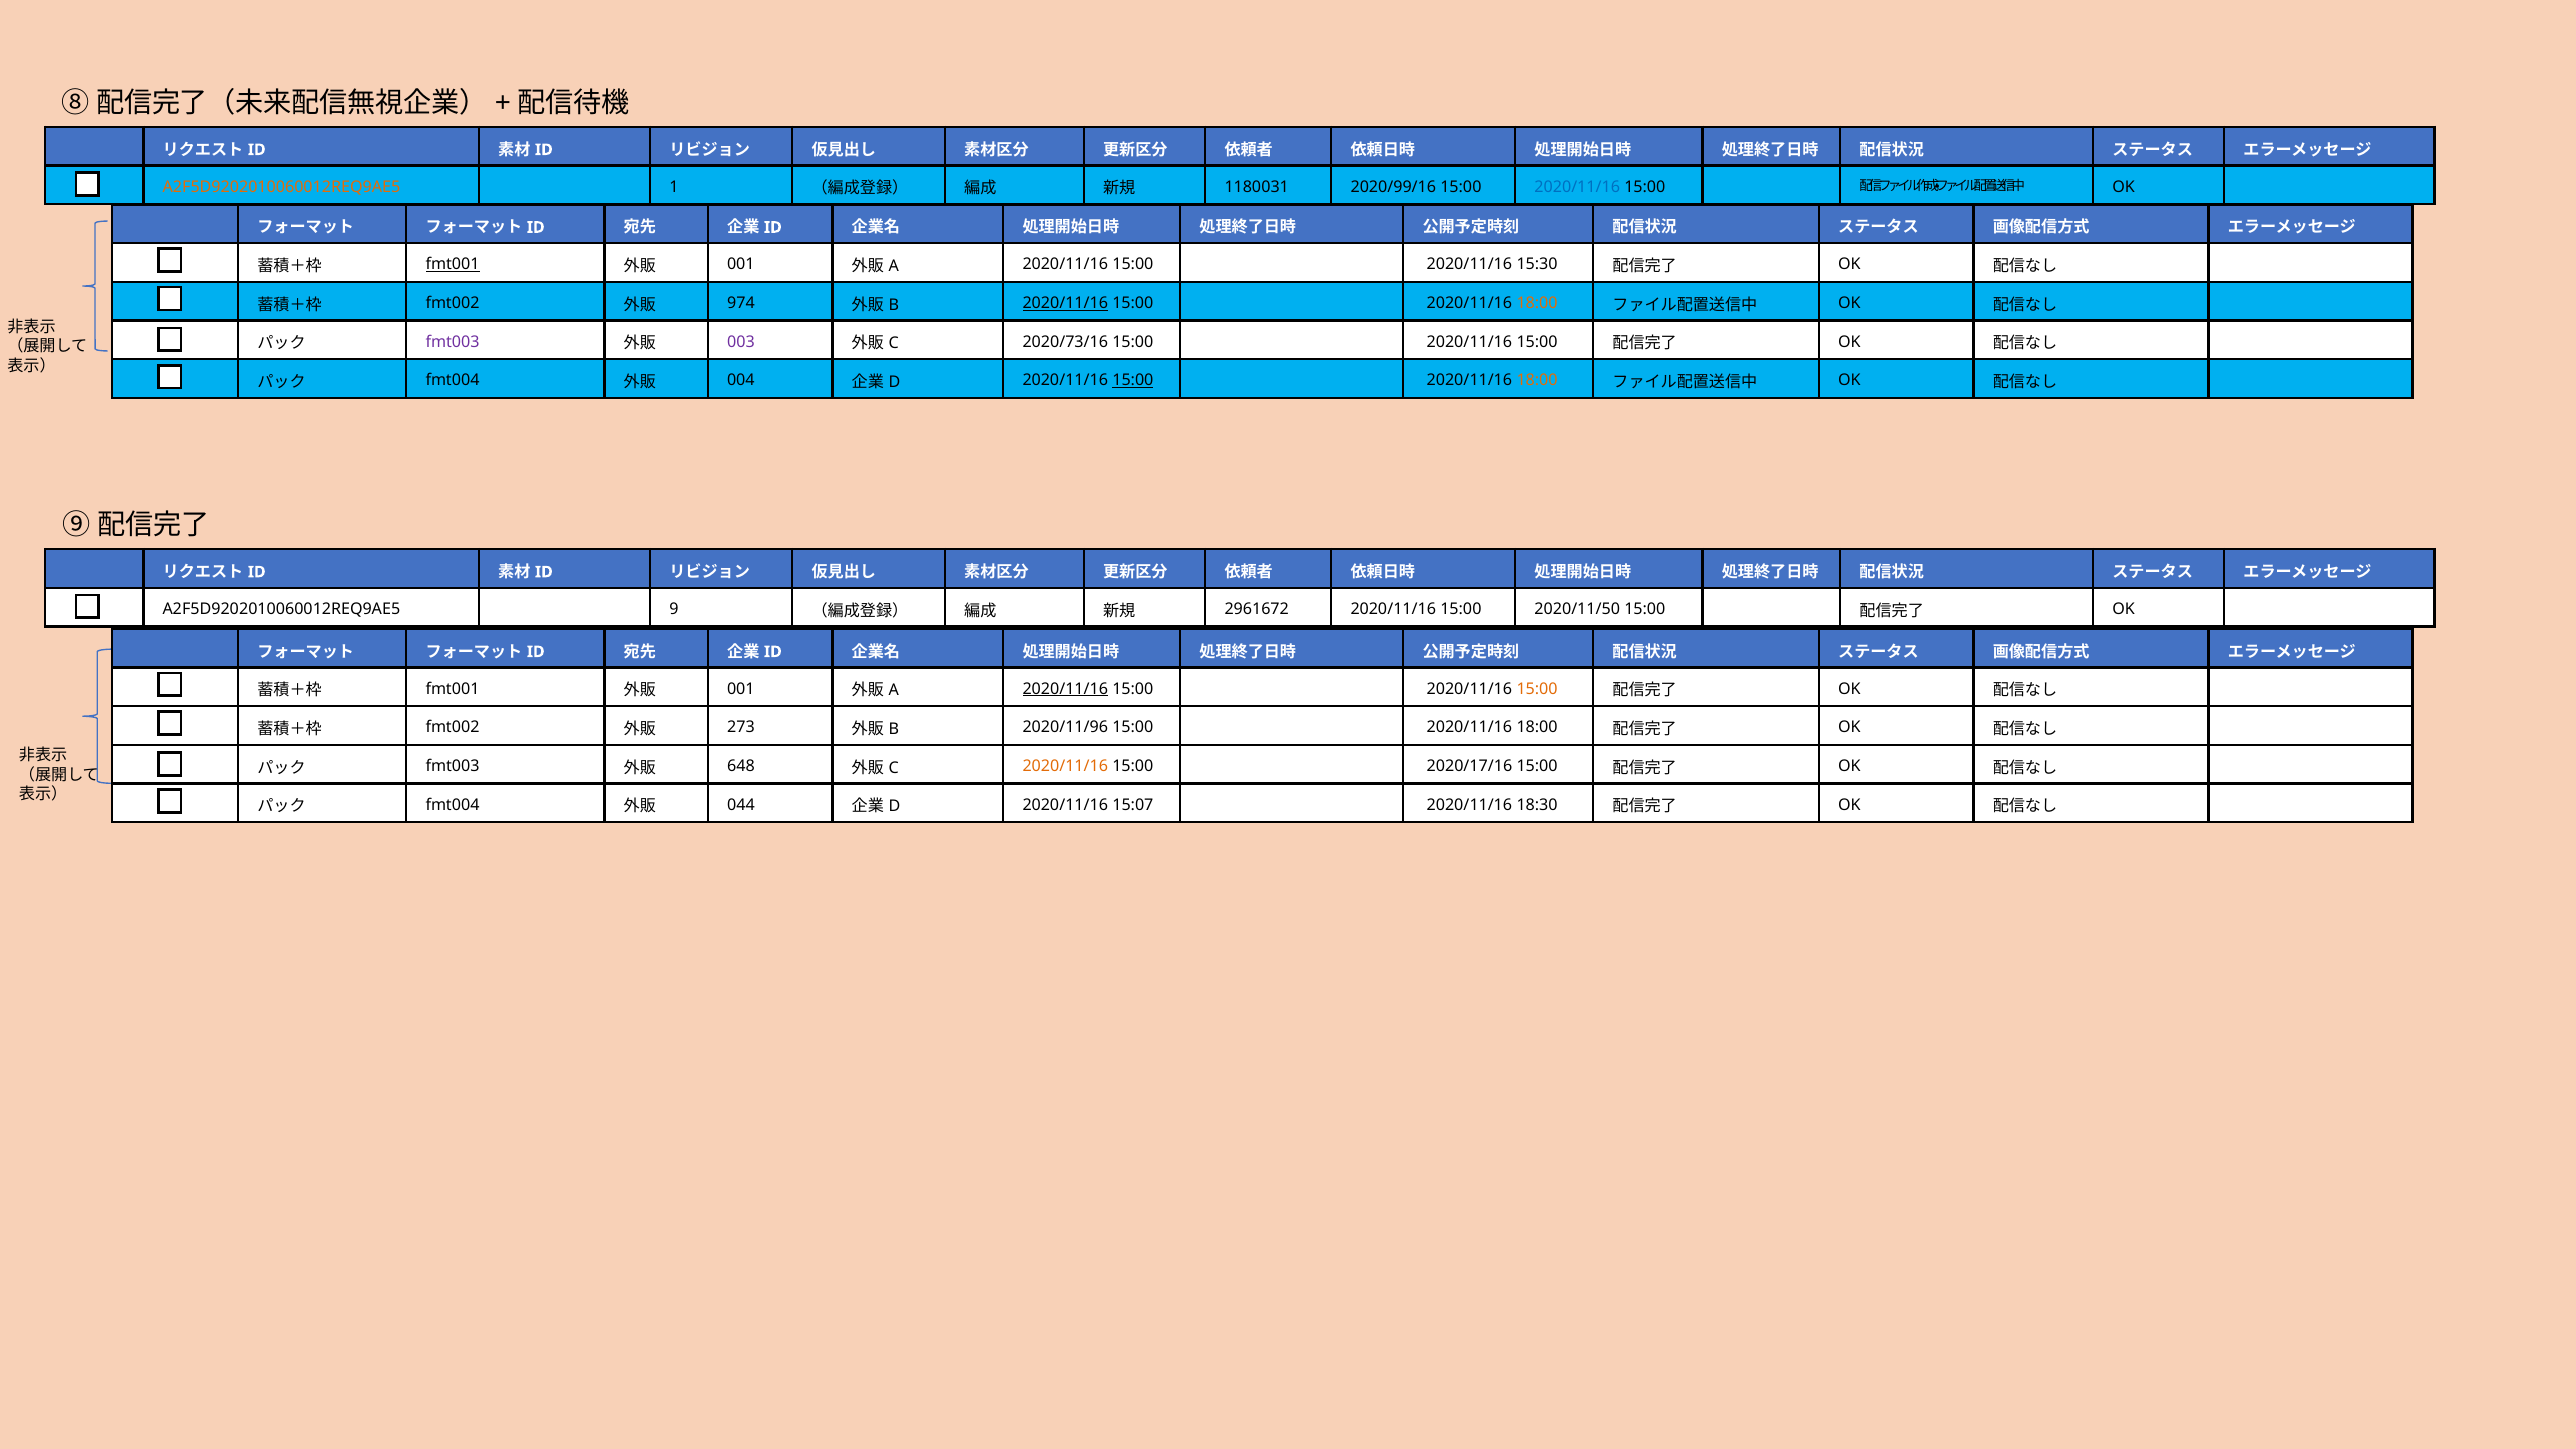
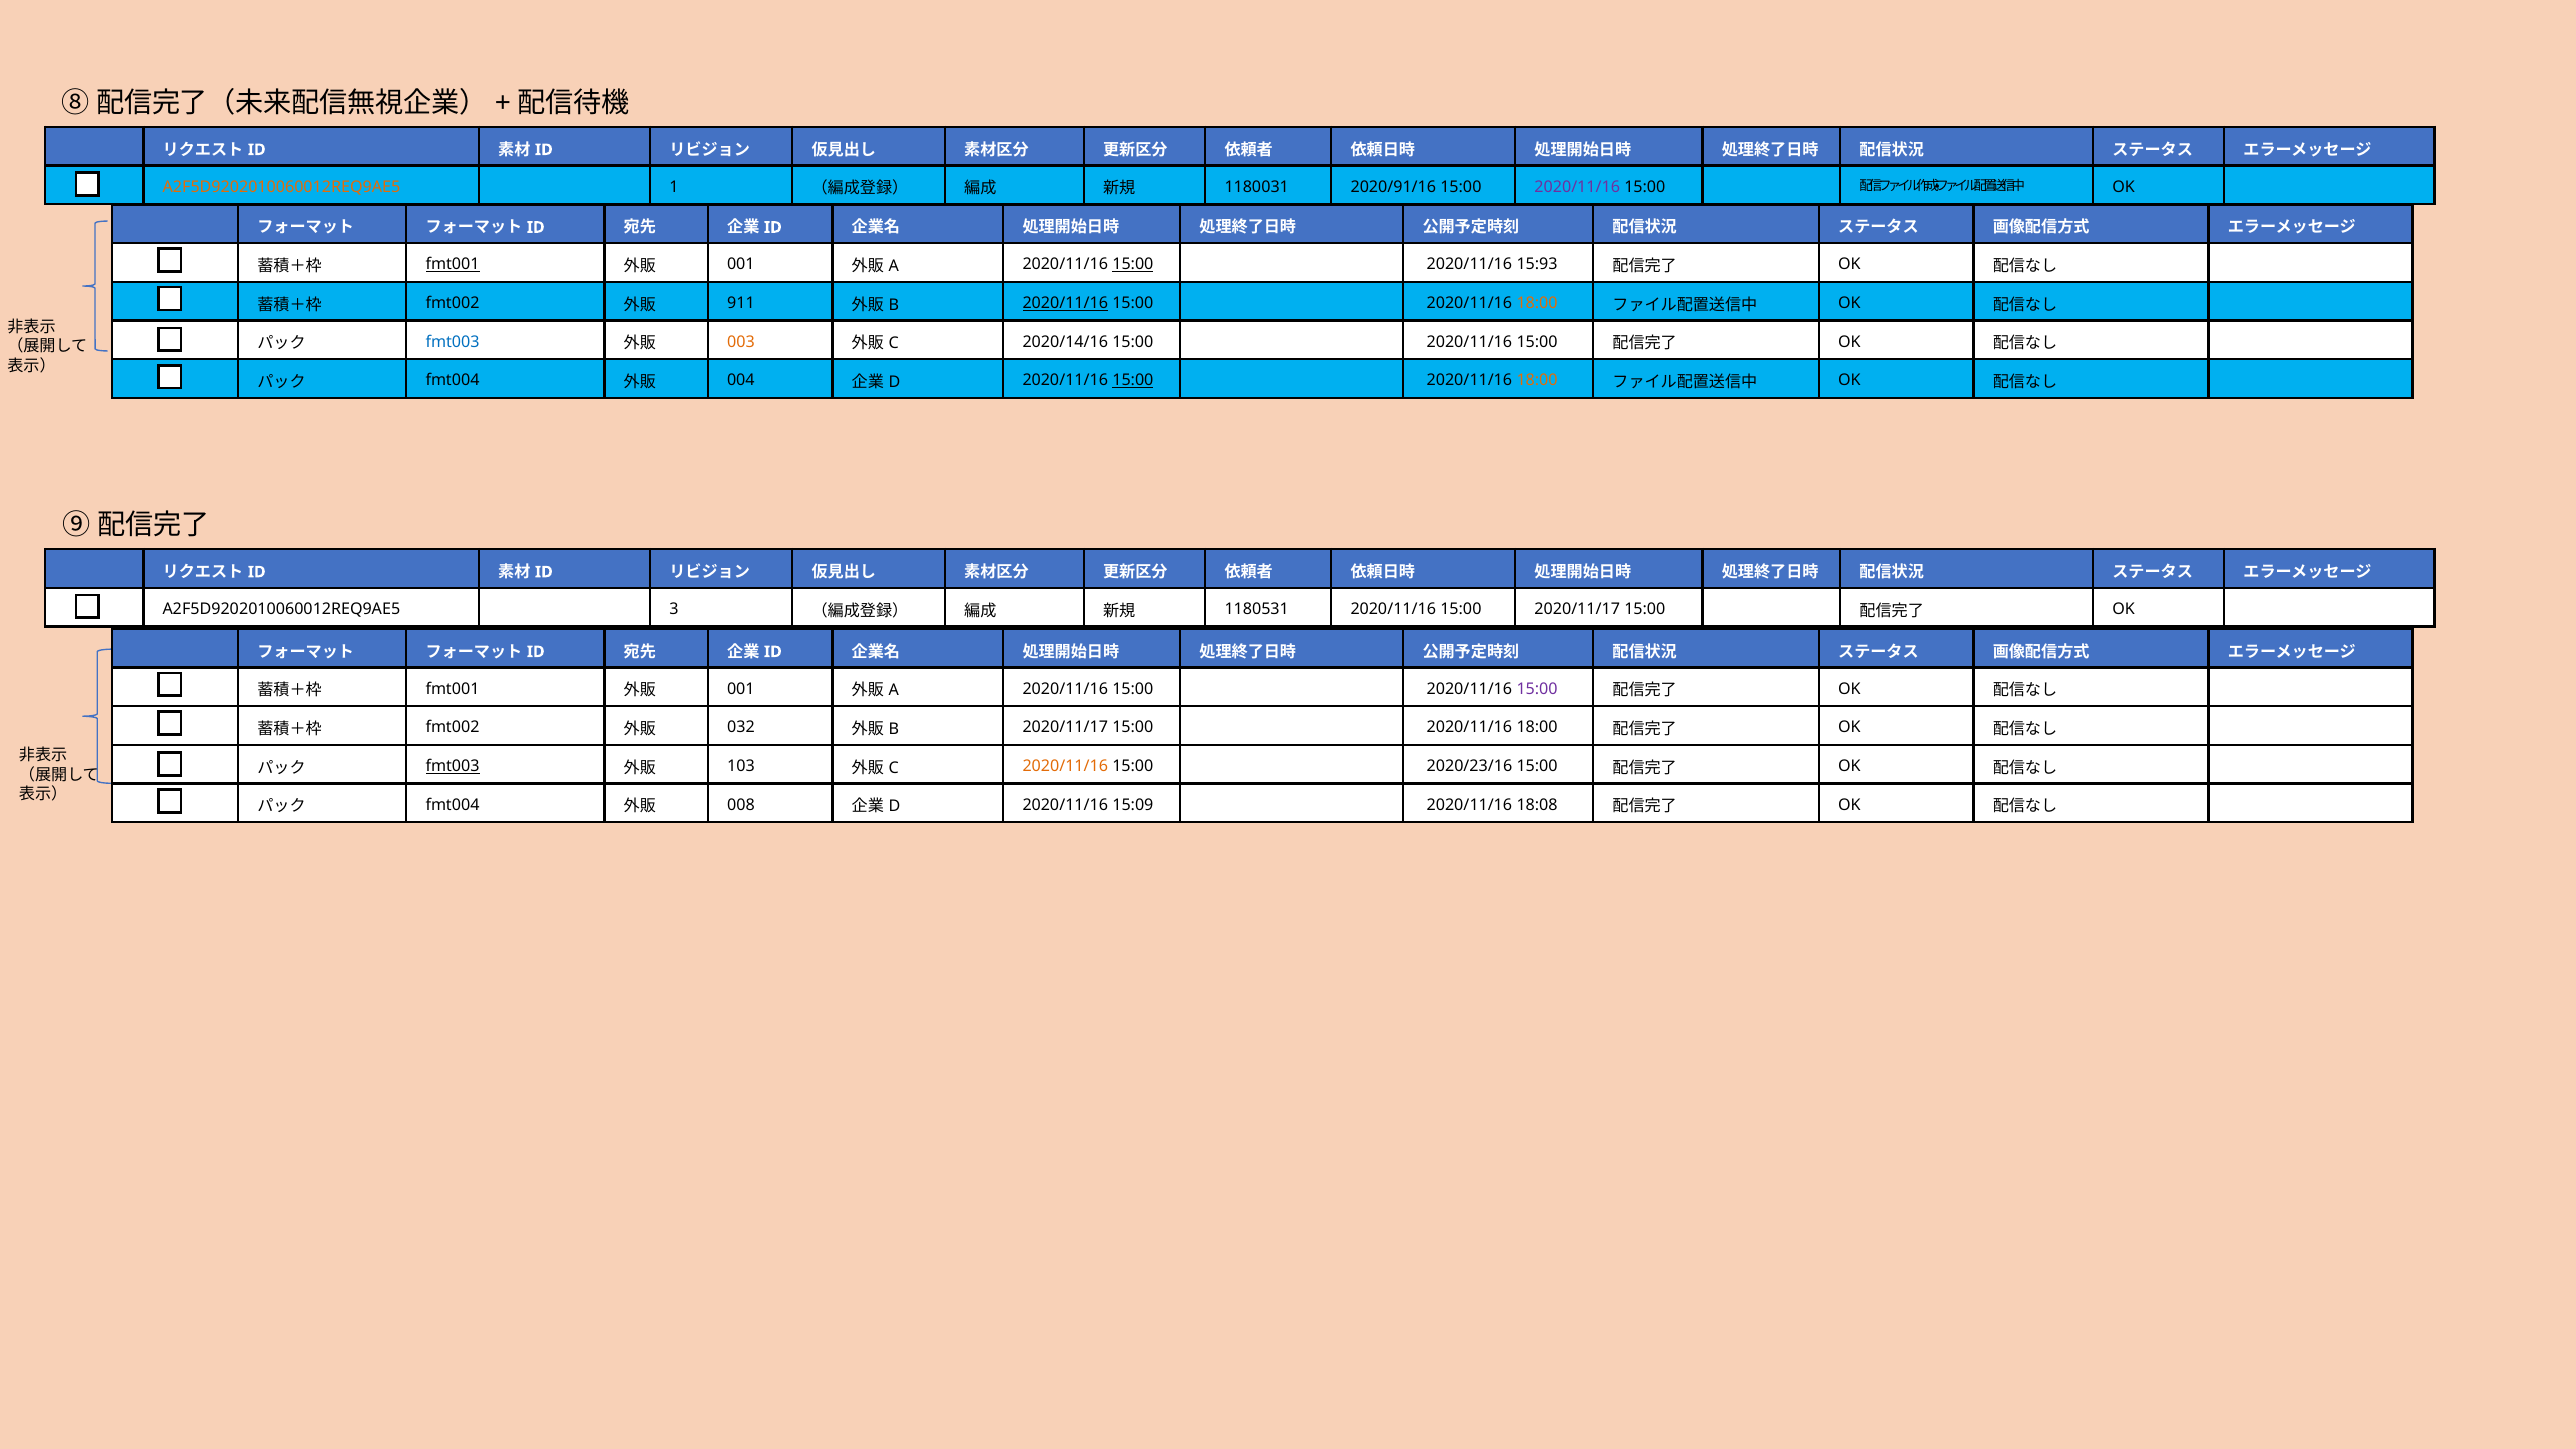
2020/99/16: 2020/99/16 -> 2020/91/16
2020/11/16 at (1577, 187) colour: blue -> purple
15:00 at (1133, 264) underline: none -> present
15:30: 15:30 -> 15:93
974: 974 -> 911
fmt003 at (453, 342) colour: purple -> blue
003 colour: purple -> orange
2020/73/16: 2020/73/16 -> 2020/14/16
9: 9 -> 3
2961672: 2961672 -> 1180531
15:00 2020/11/50: 2020/11/50 -> 2020/11/17
2020/11/16 at (1065, 689) underline: present -> none
15:00 at (1537, 689) colour: orange -> purple
273: 273 -> 032
2020/11/96 at (1065, 728): 2020/11/96 -> 2020/11/17
fmt003 at (453, 766) underline: none -> present
648: 648 -> 103
2020/17/16: 2020/17/16 -> 2020/23/16
044: 044 -> 008
15:07: 15:07 -> 15:09
18:30: 18:30 -> 18:08
